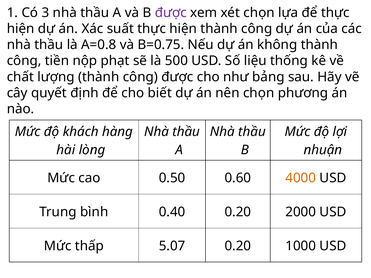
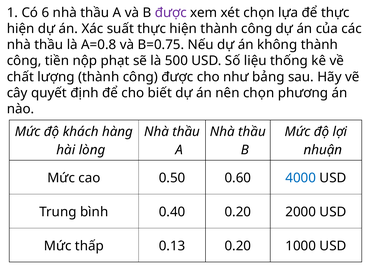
3: 3 -> 6
4000 colour: orange -> blue
5.07: 5.07 -> 0.13
